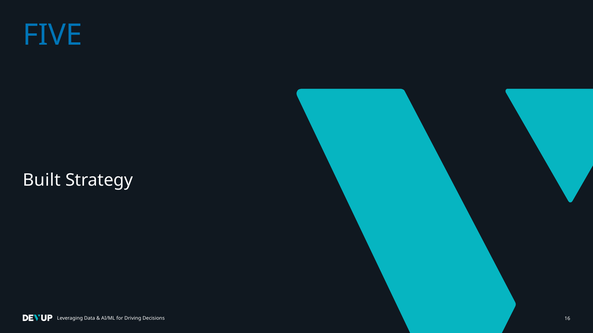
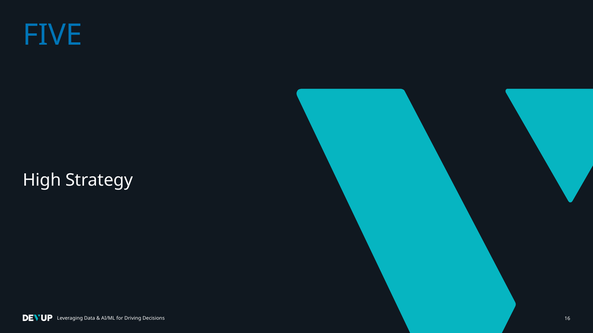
Built: Built -> High
